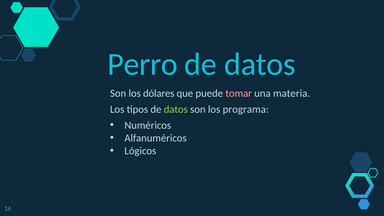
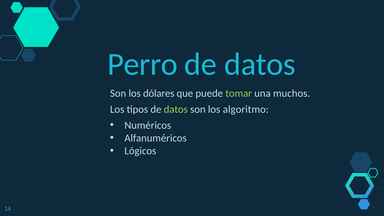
tomar colour: pink -> light green
materia: materia -> muchos
programa: programa -> algoritmo
